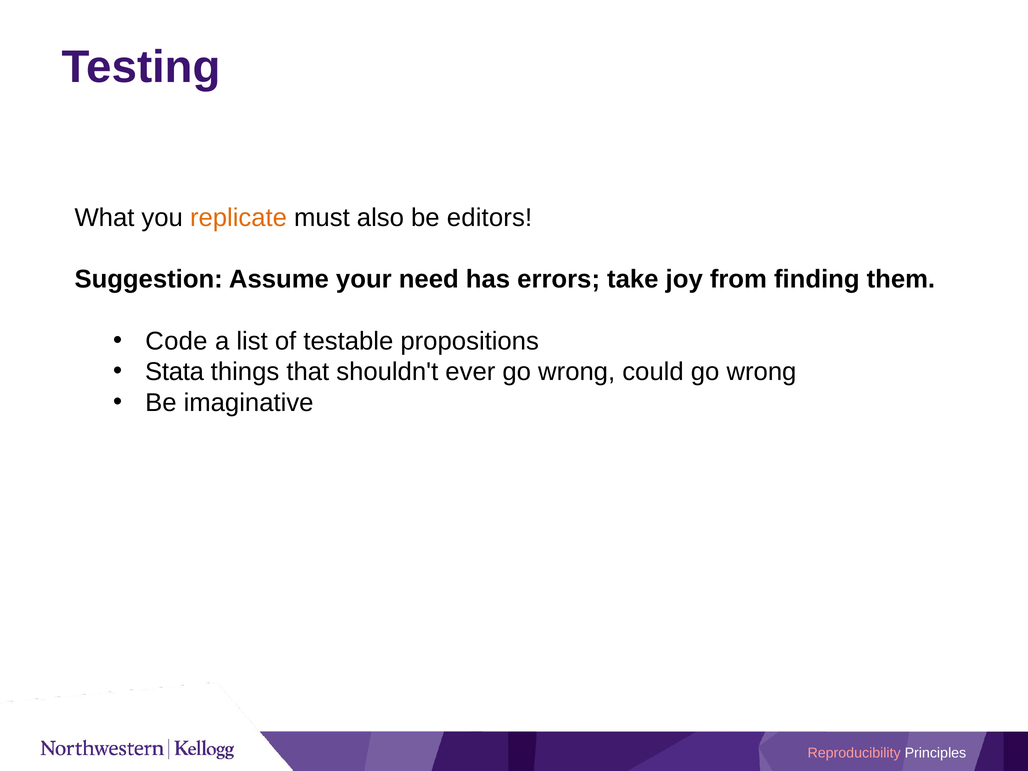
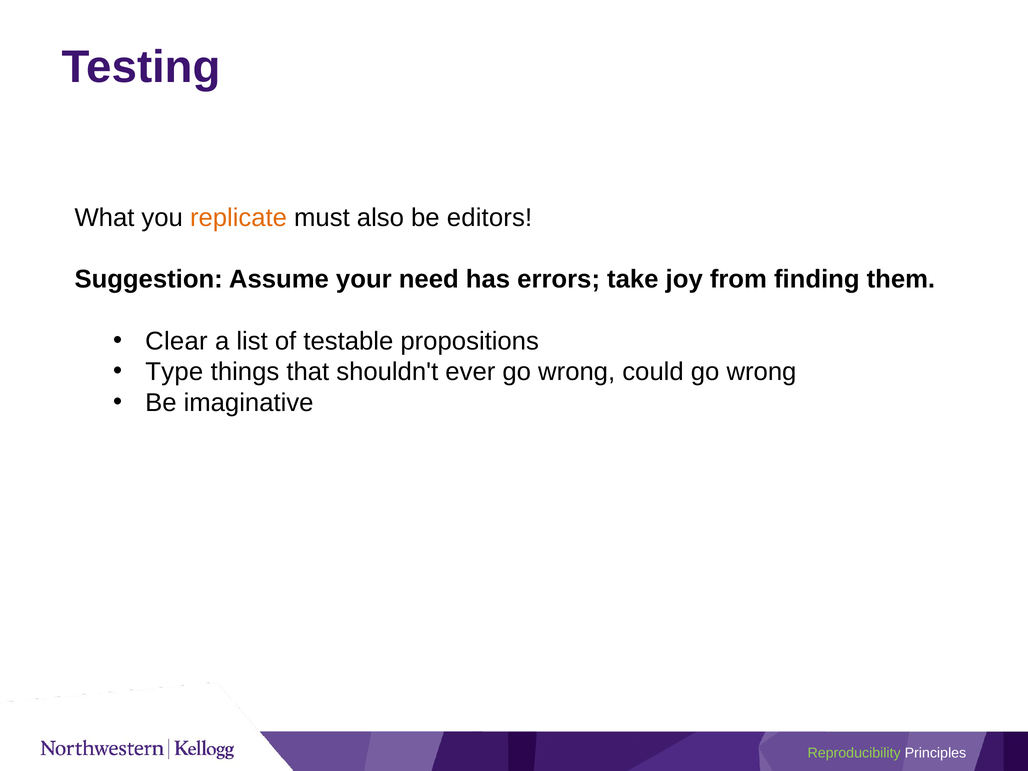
Code: Code -> Clear
Stata: Stata -> Type
Reproducibility colour: pink -> light green
